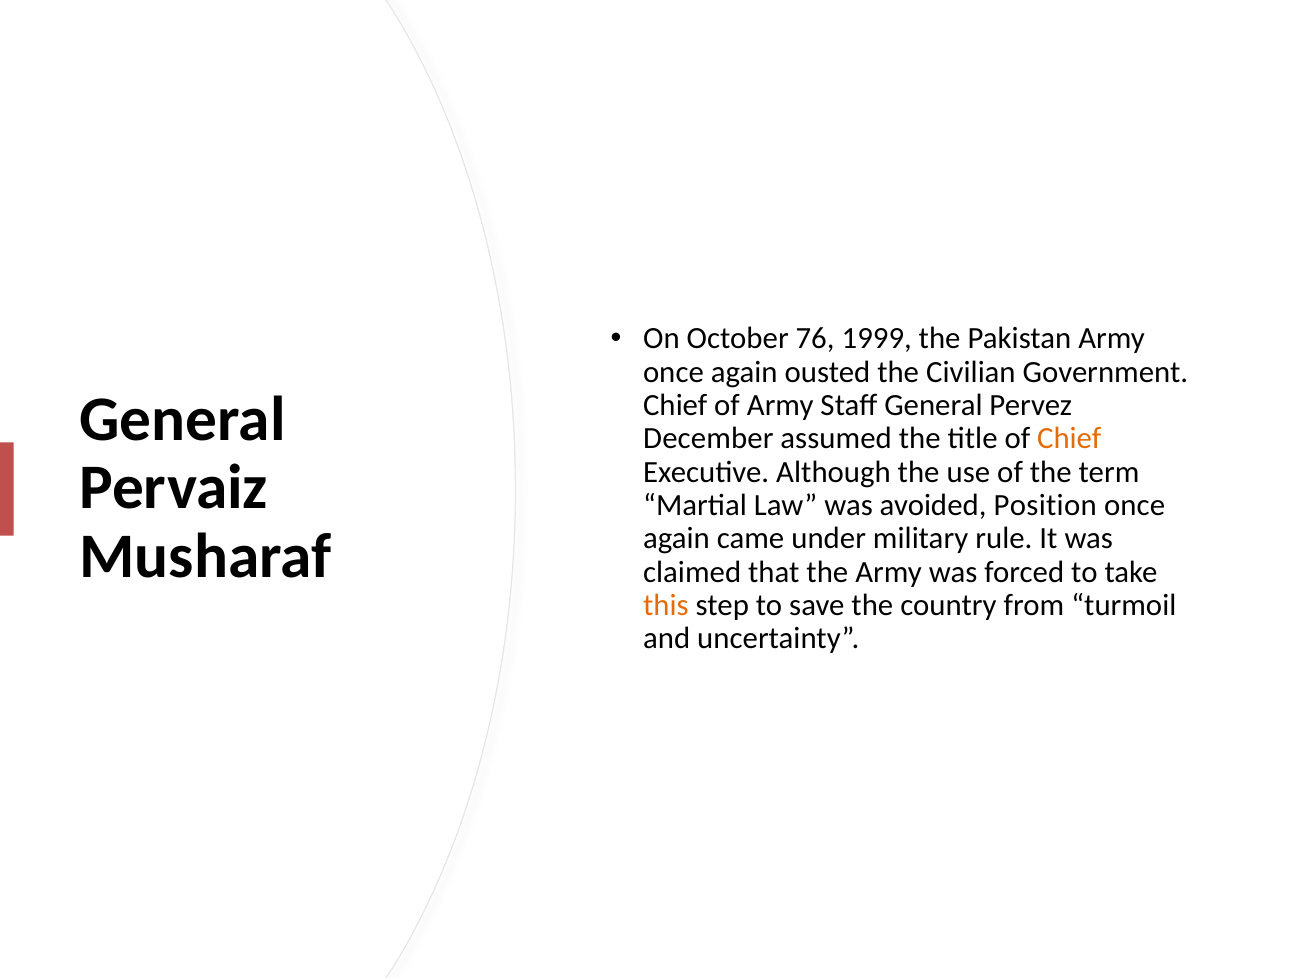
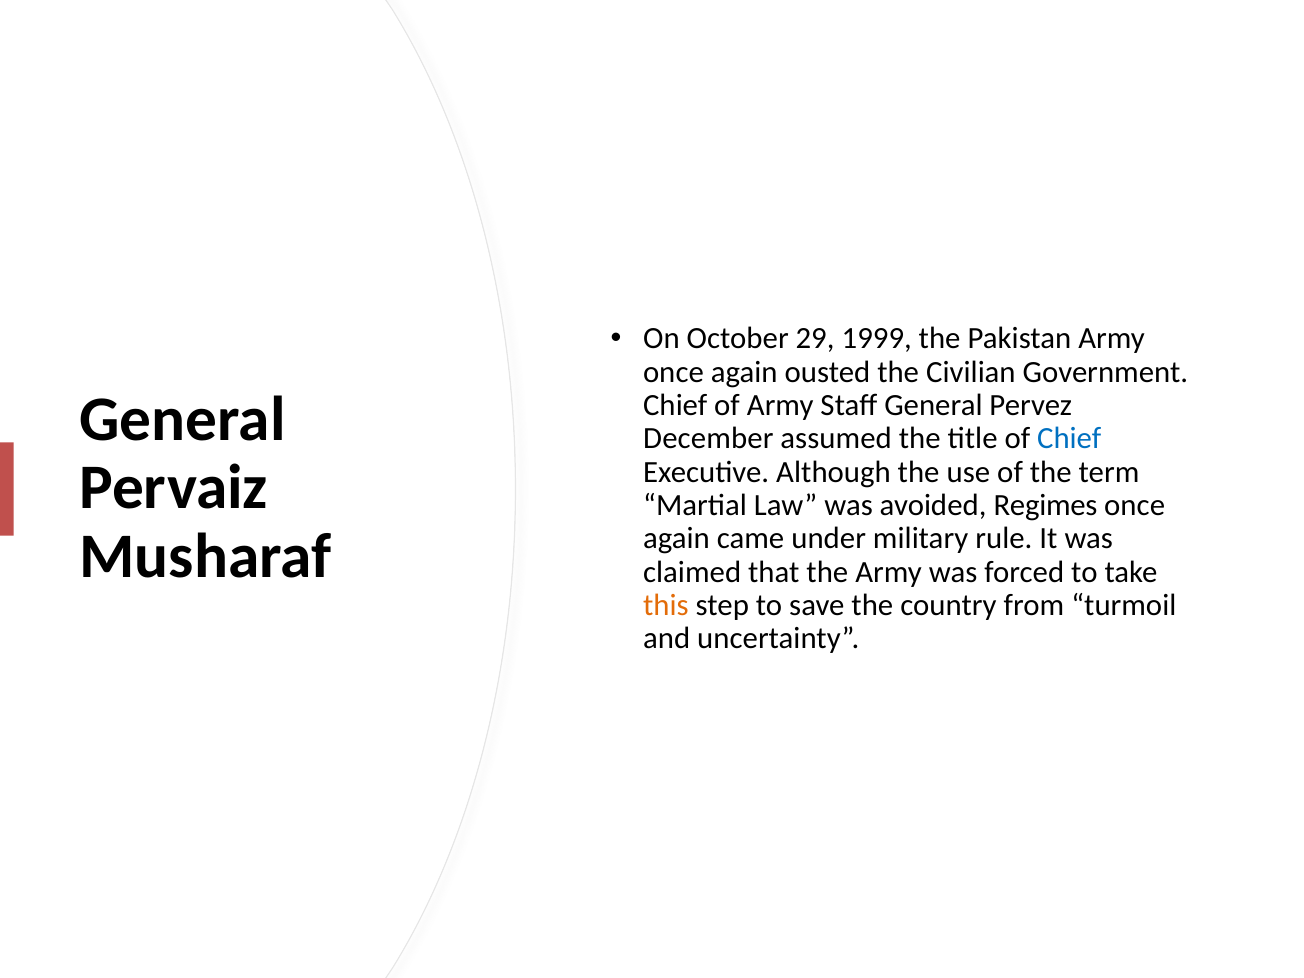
76: 76 -> 29
Chief at (1069, 439) colour: orange -> blue
Position: Position -> Regimes
